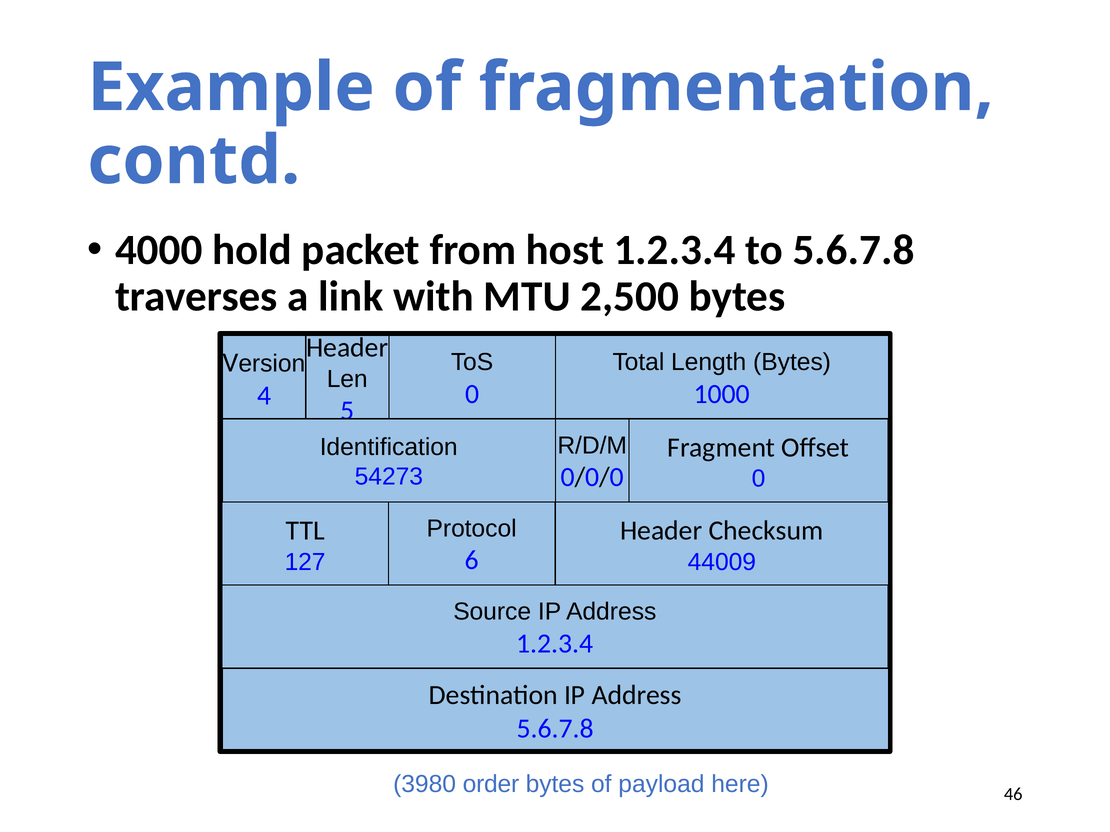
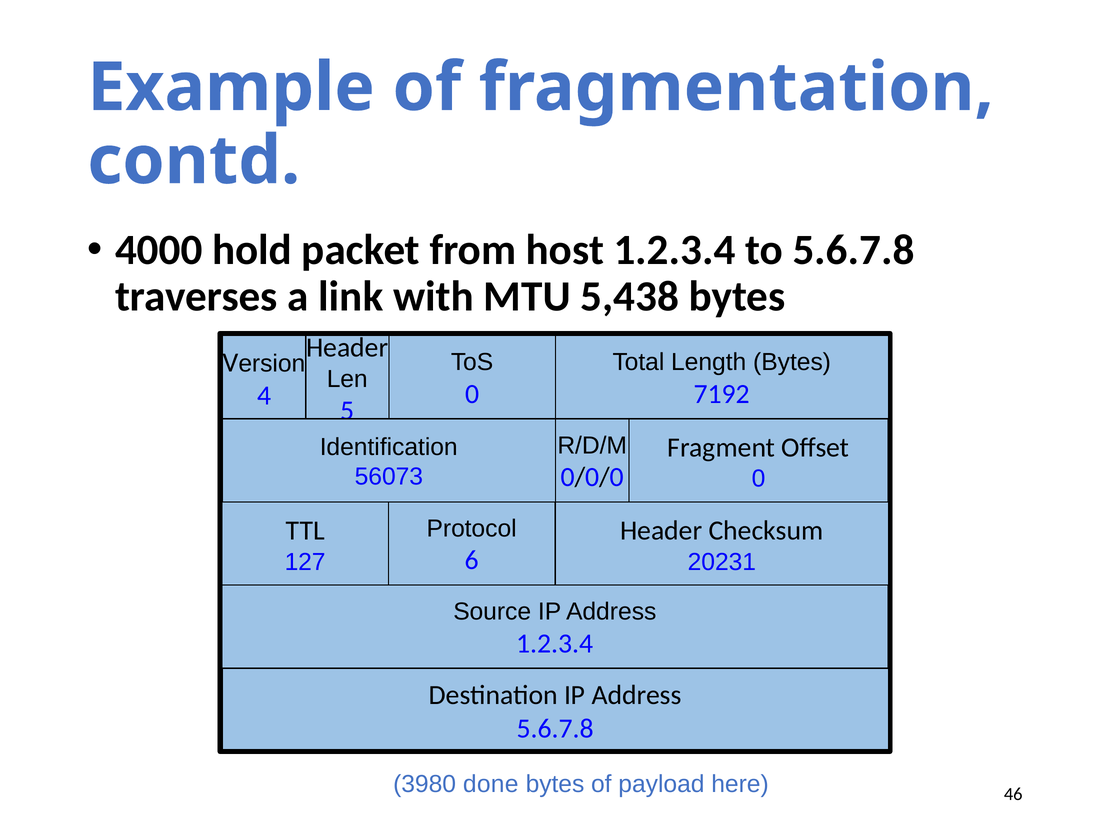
2,500: 2,500 -> 5,438
1000: 1000 -> 7192
54273: 54273 -> 56073
44009: 44009 -> 20231
order: order -> done
